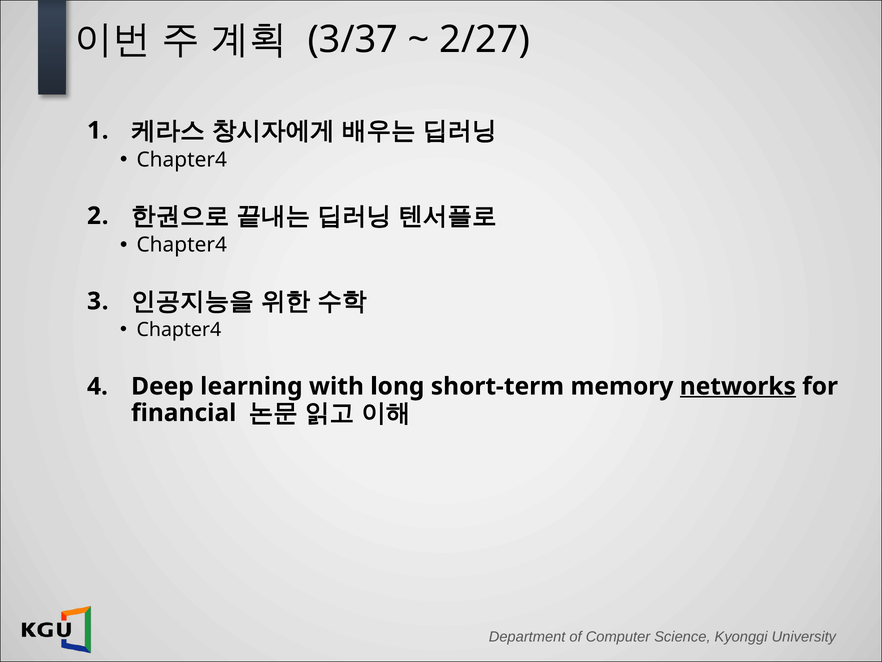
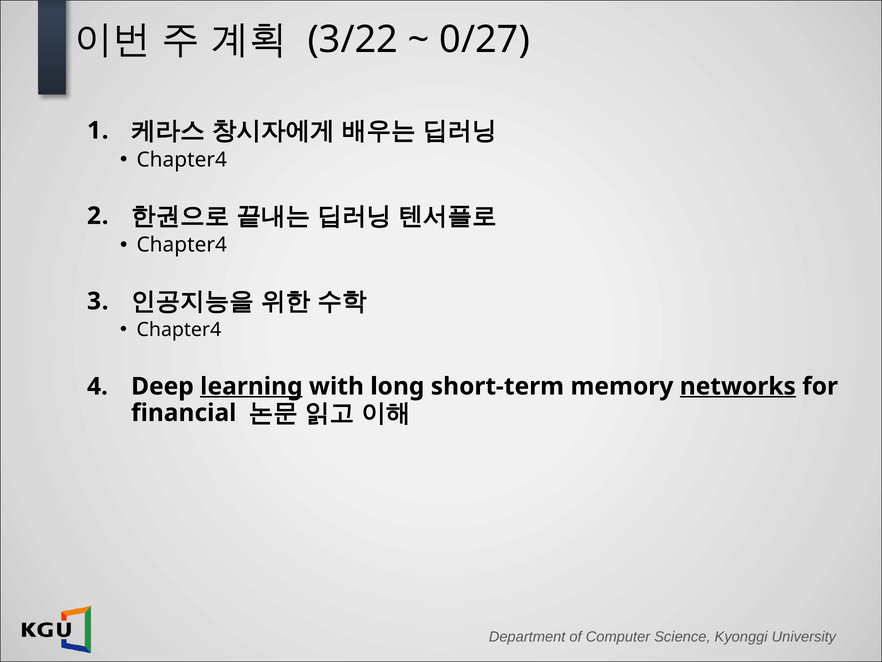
3/37: 3/37 -> 3/22
2/27: 2/27 -> 0/27
learning underline: none -> present
